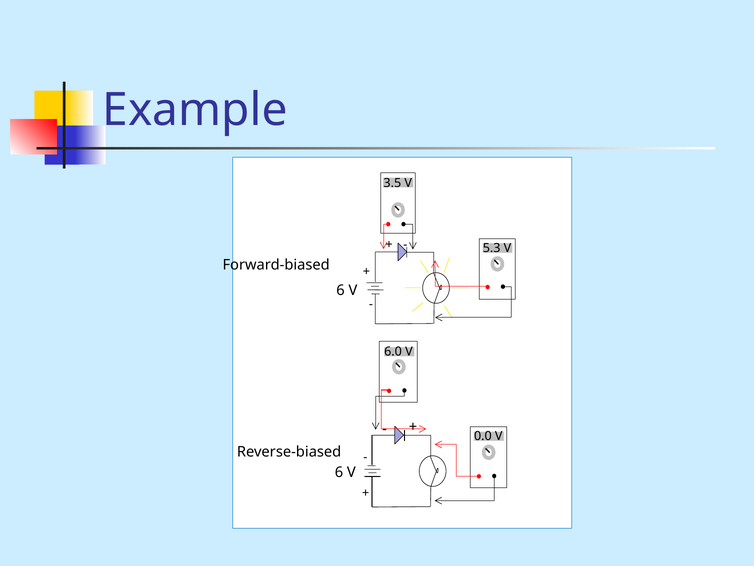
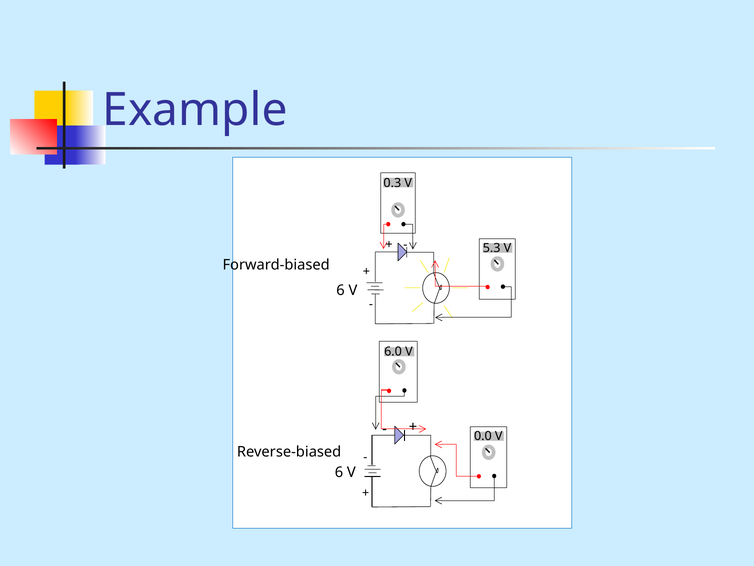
3.5: 3.5 -> 0.3
